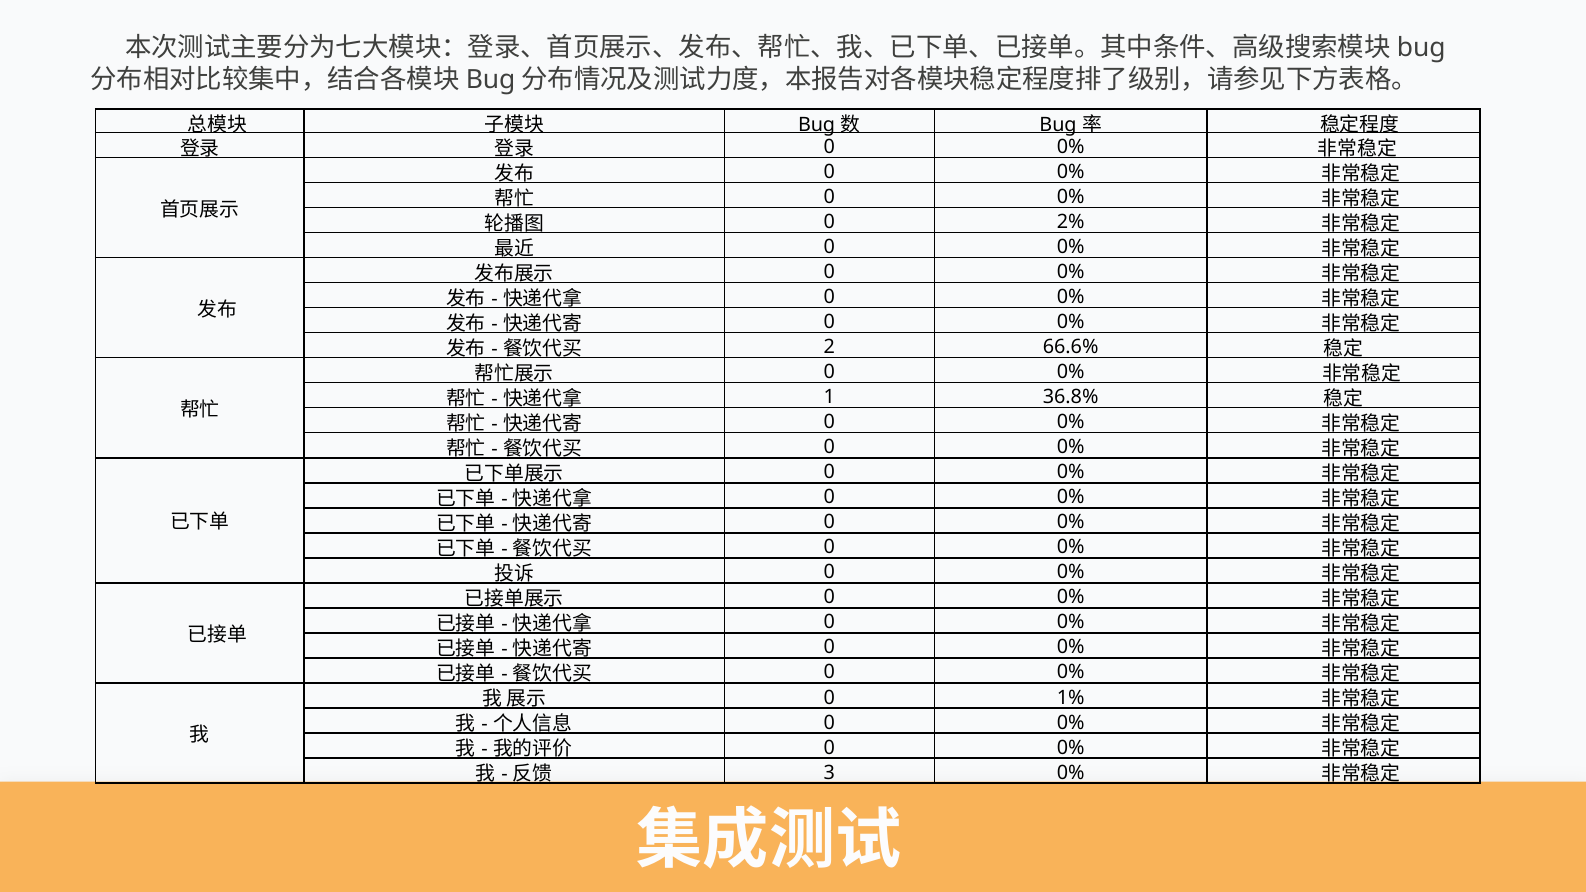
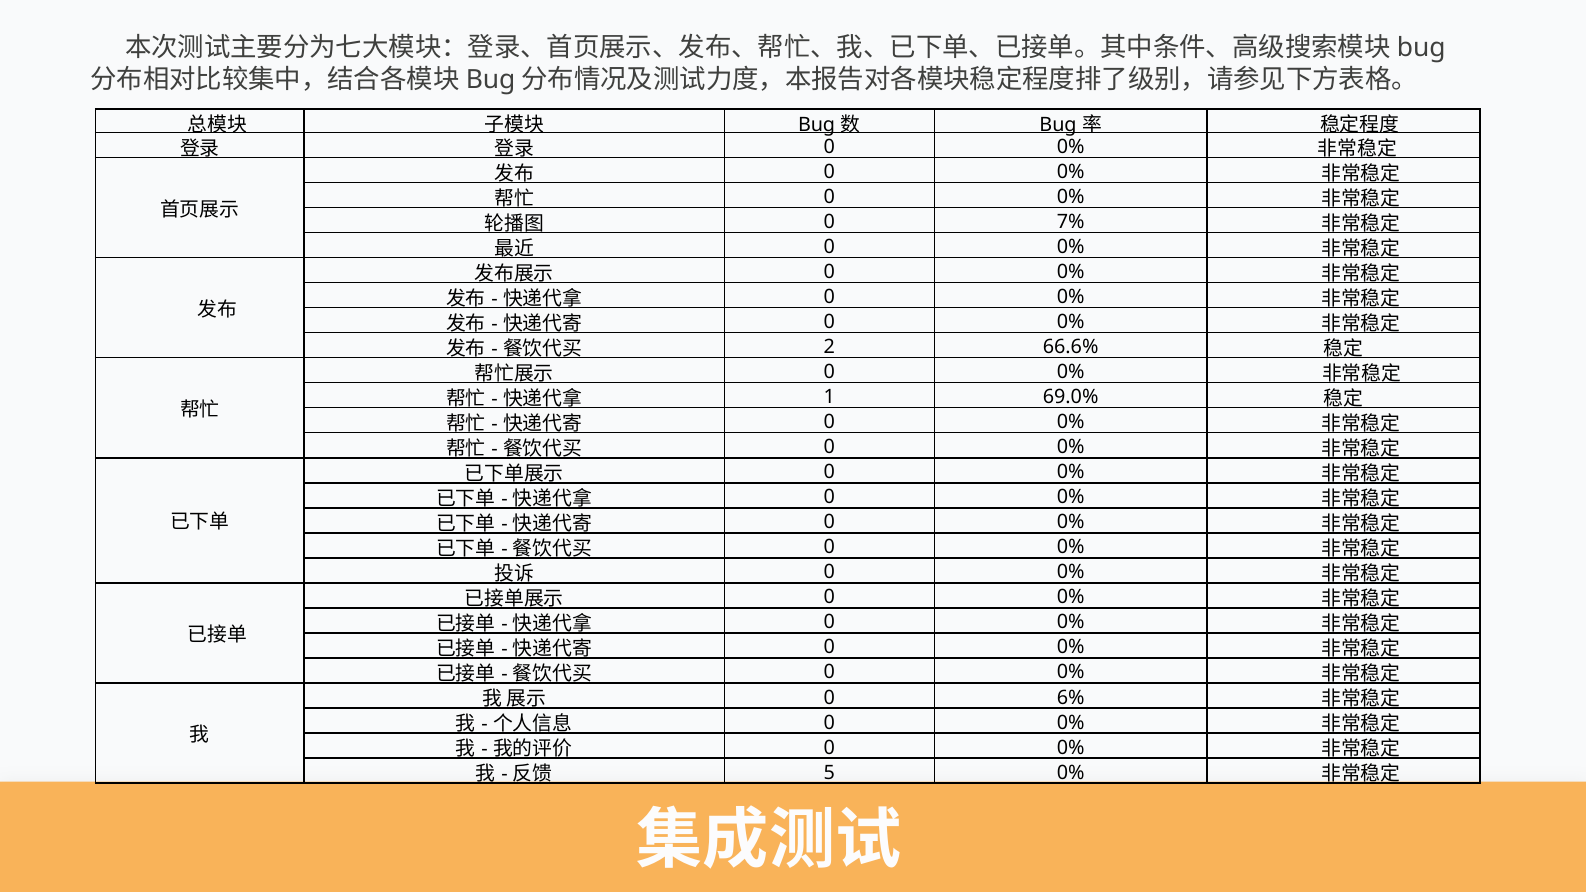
2%: 2% -> 7%
36.8%: 36.8% -> 69.0%
1%: 1% -> 6%
3: 3 -> 5
